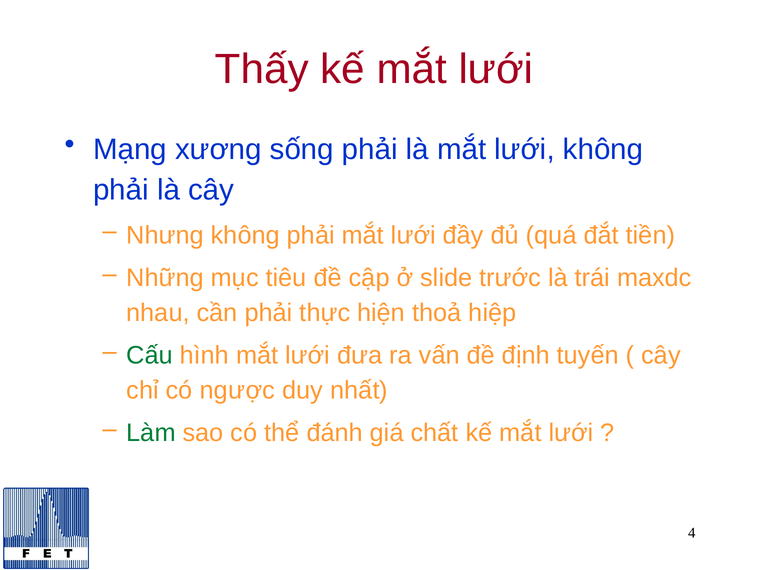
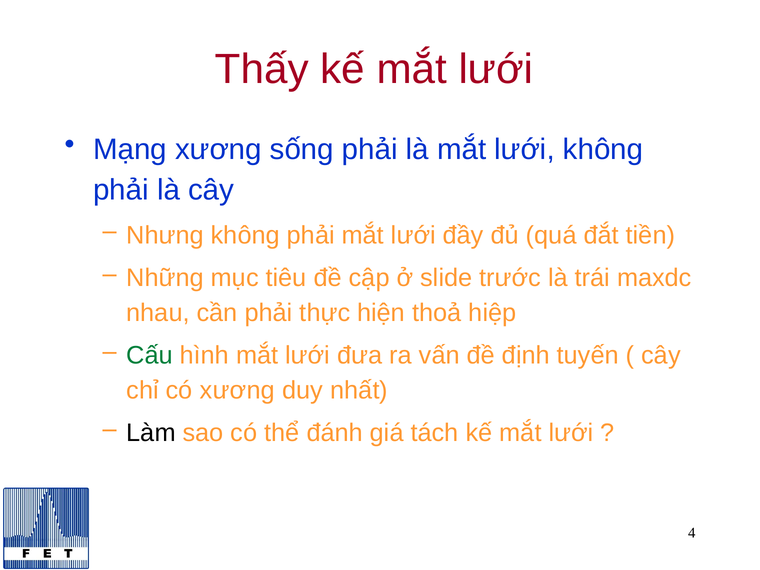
có ngược: ngược -> xương
Làm colour: green -> black
chất: chất -> tách
